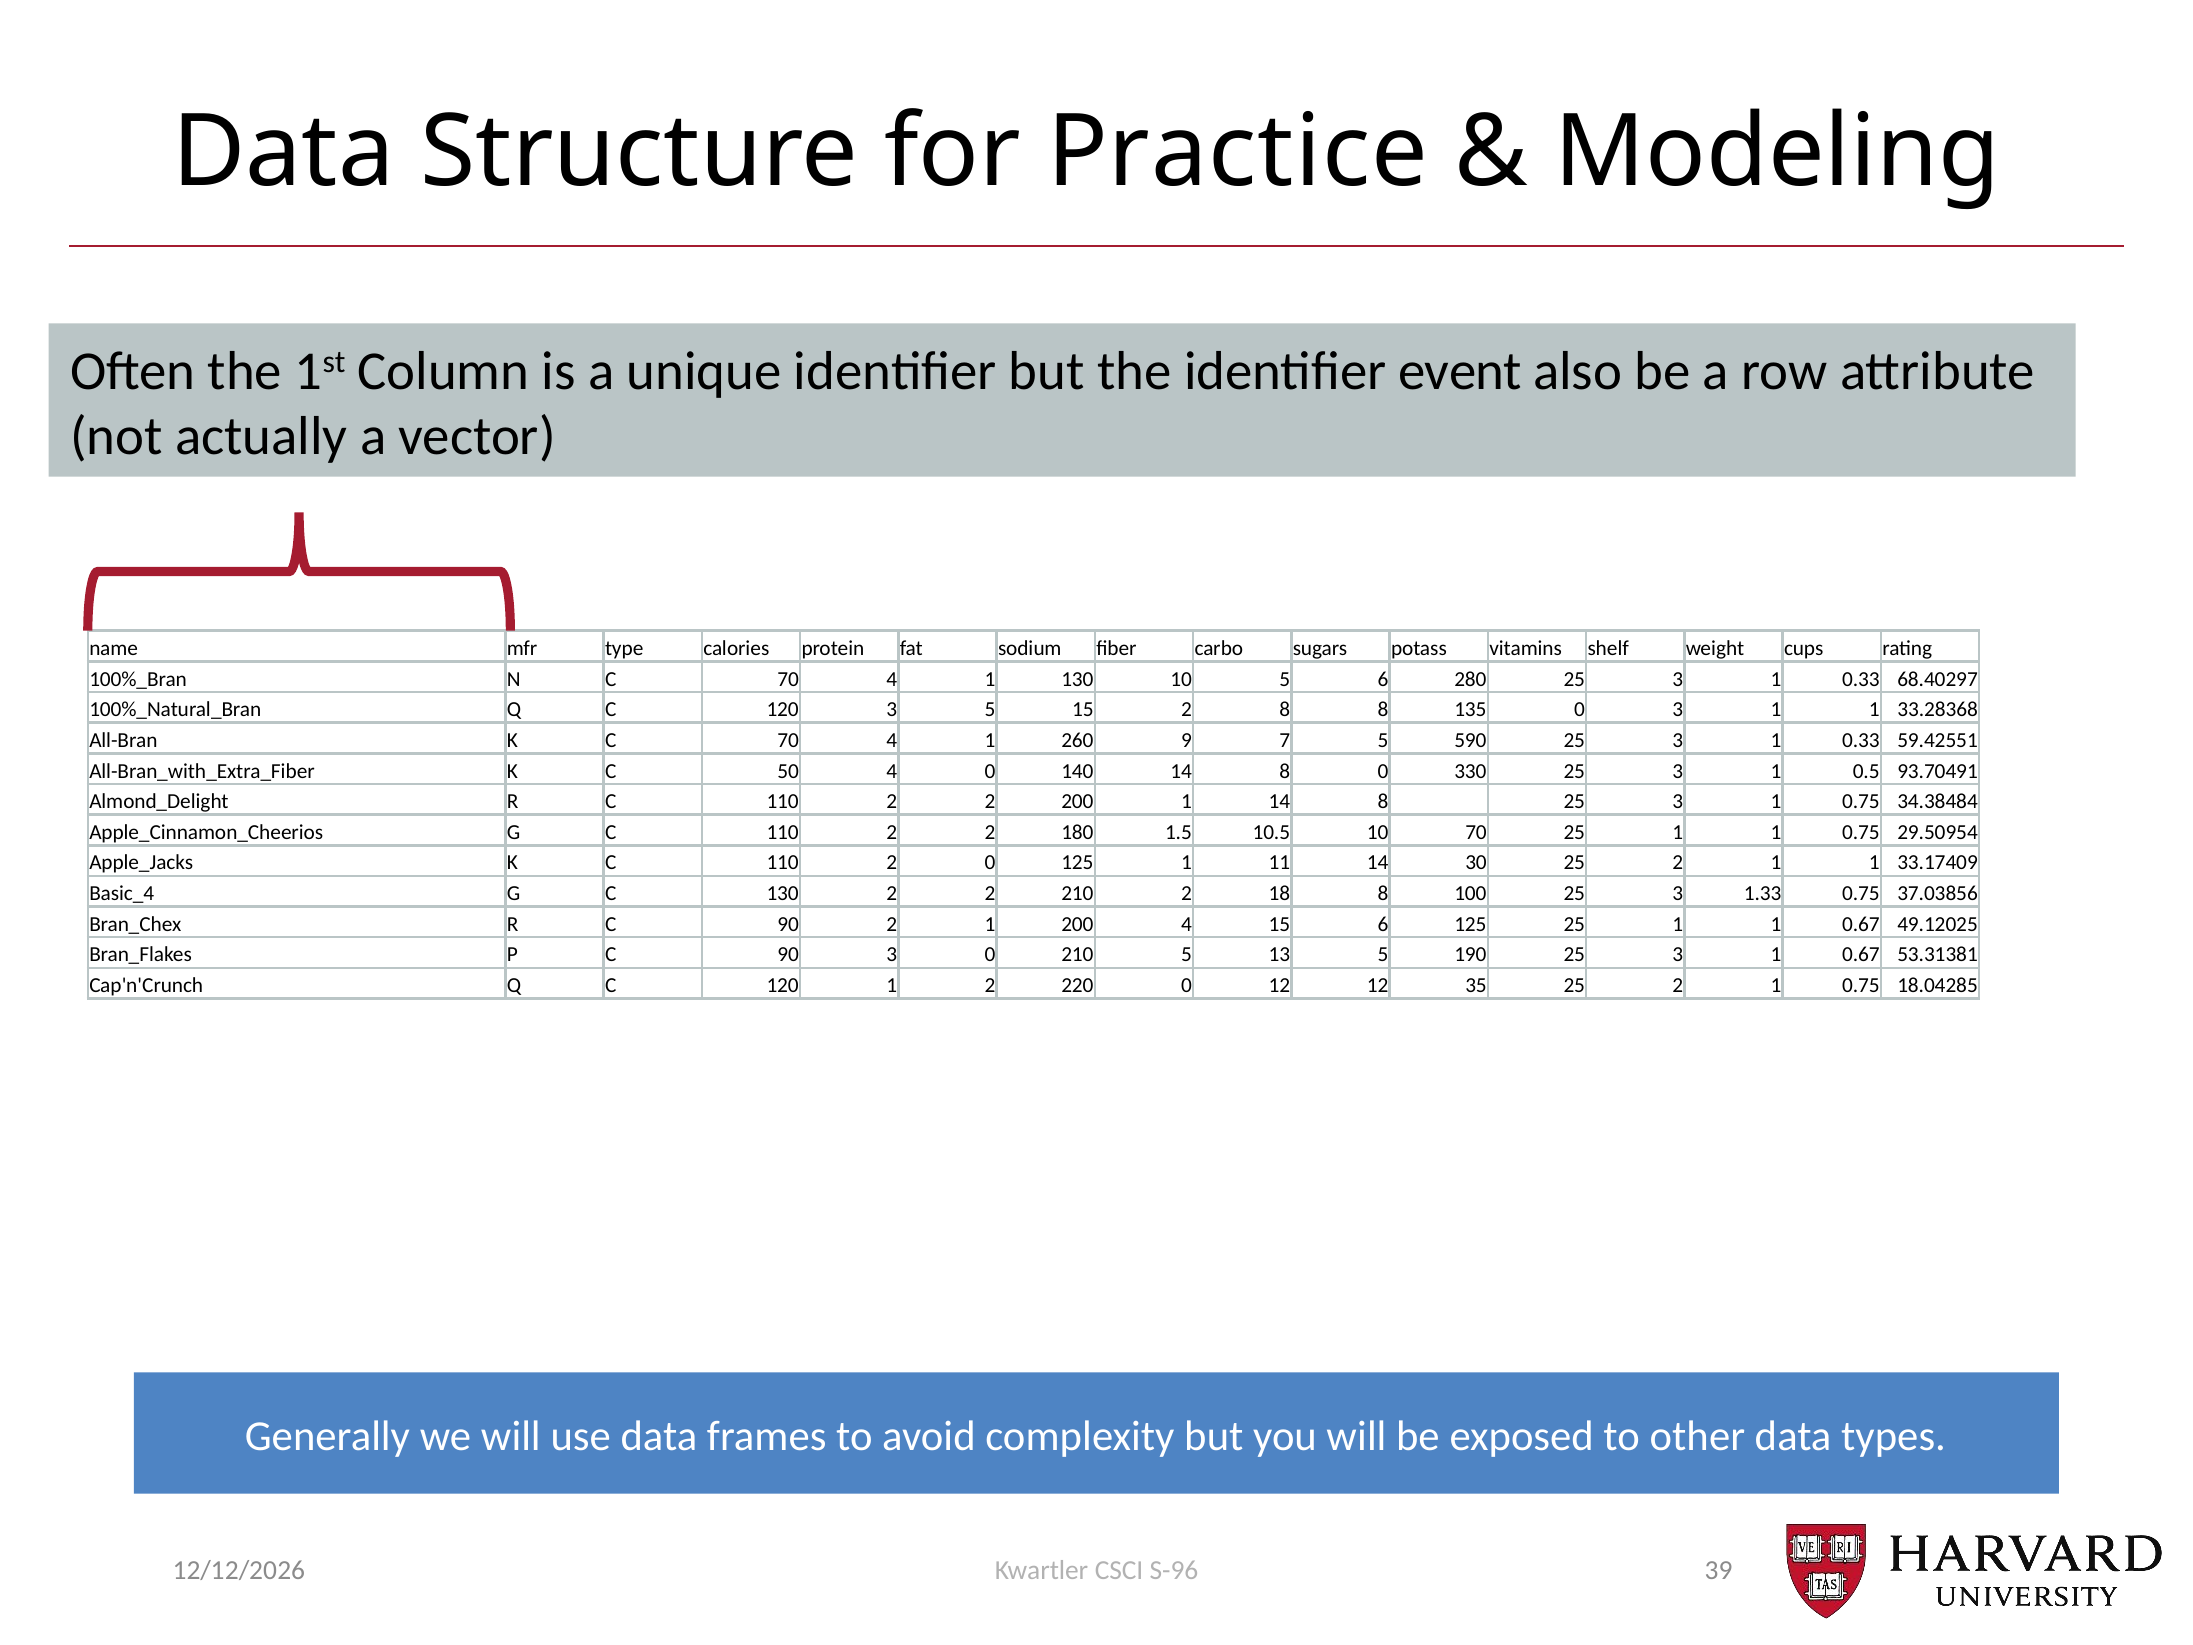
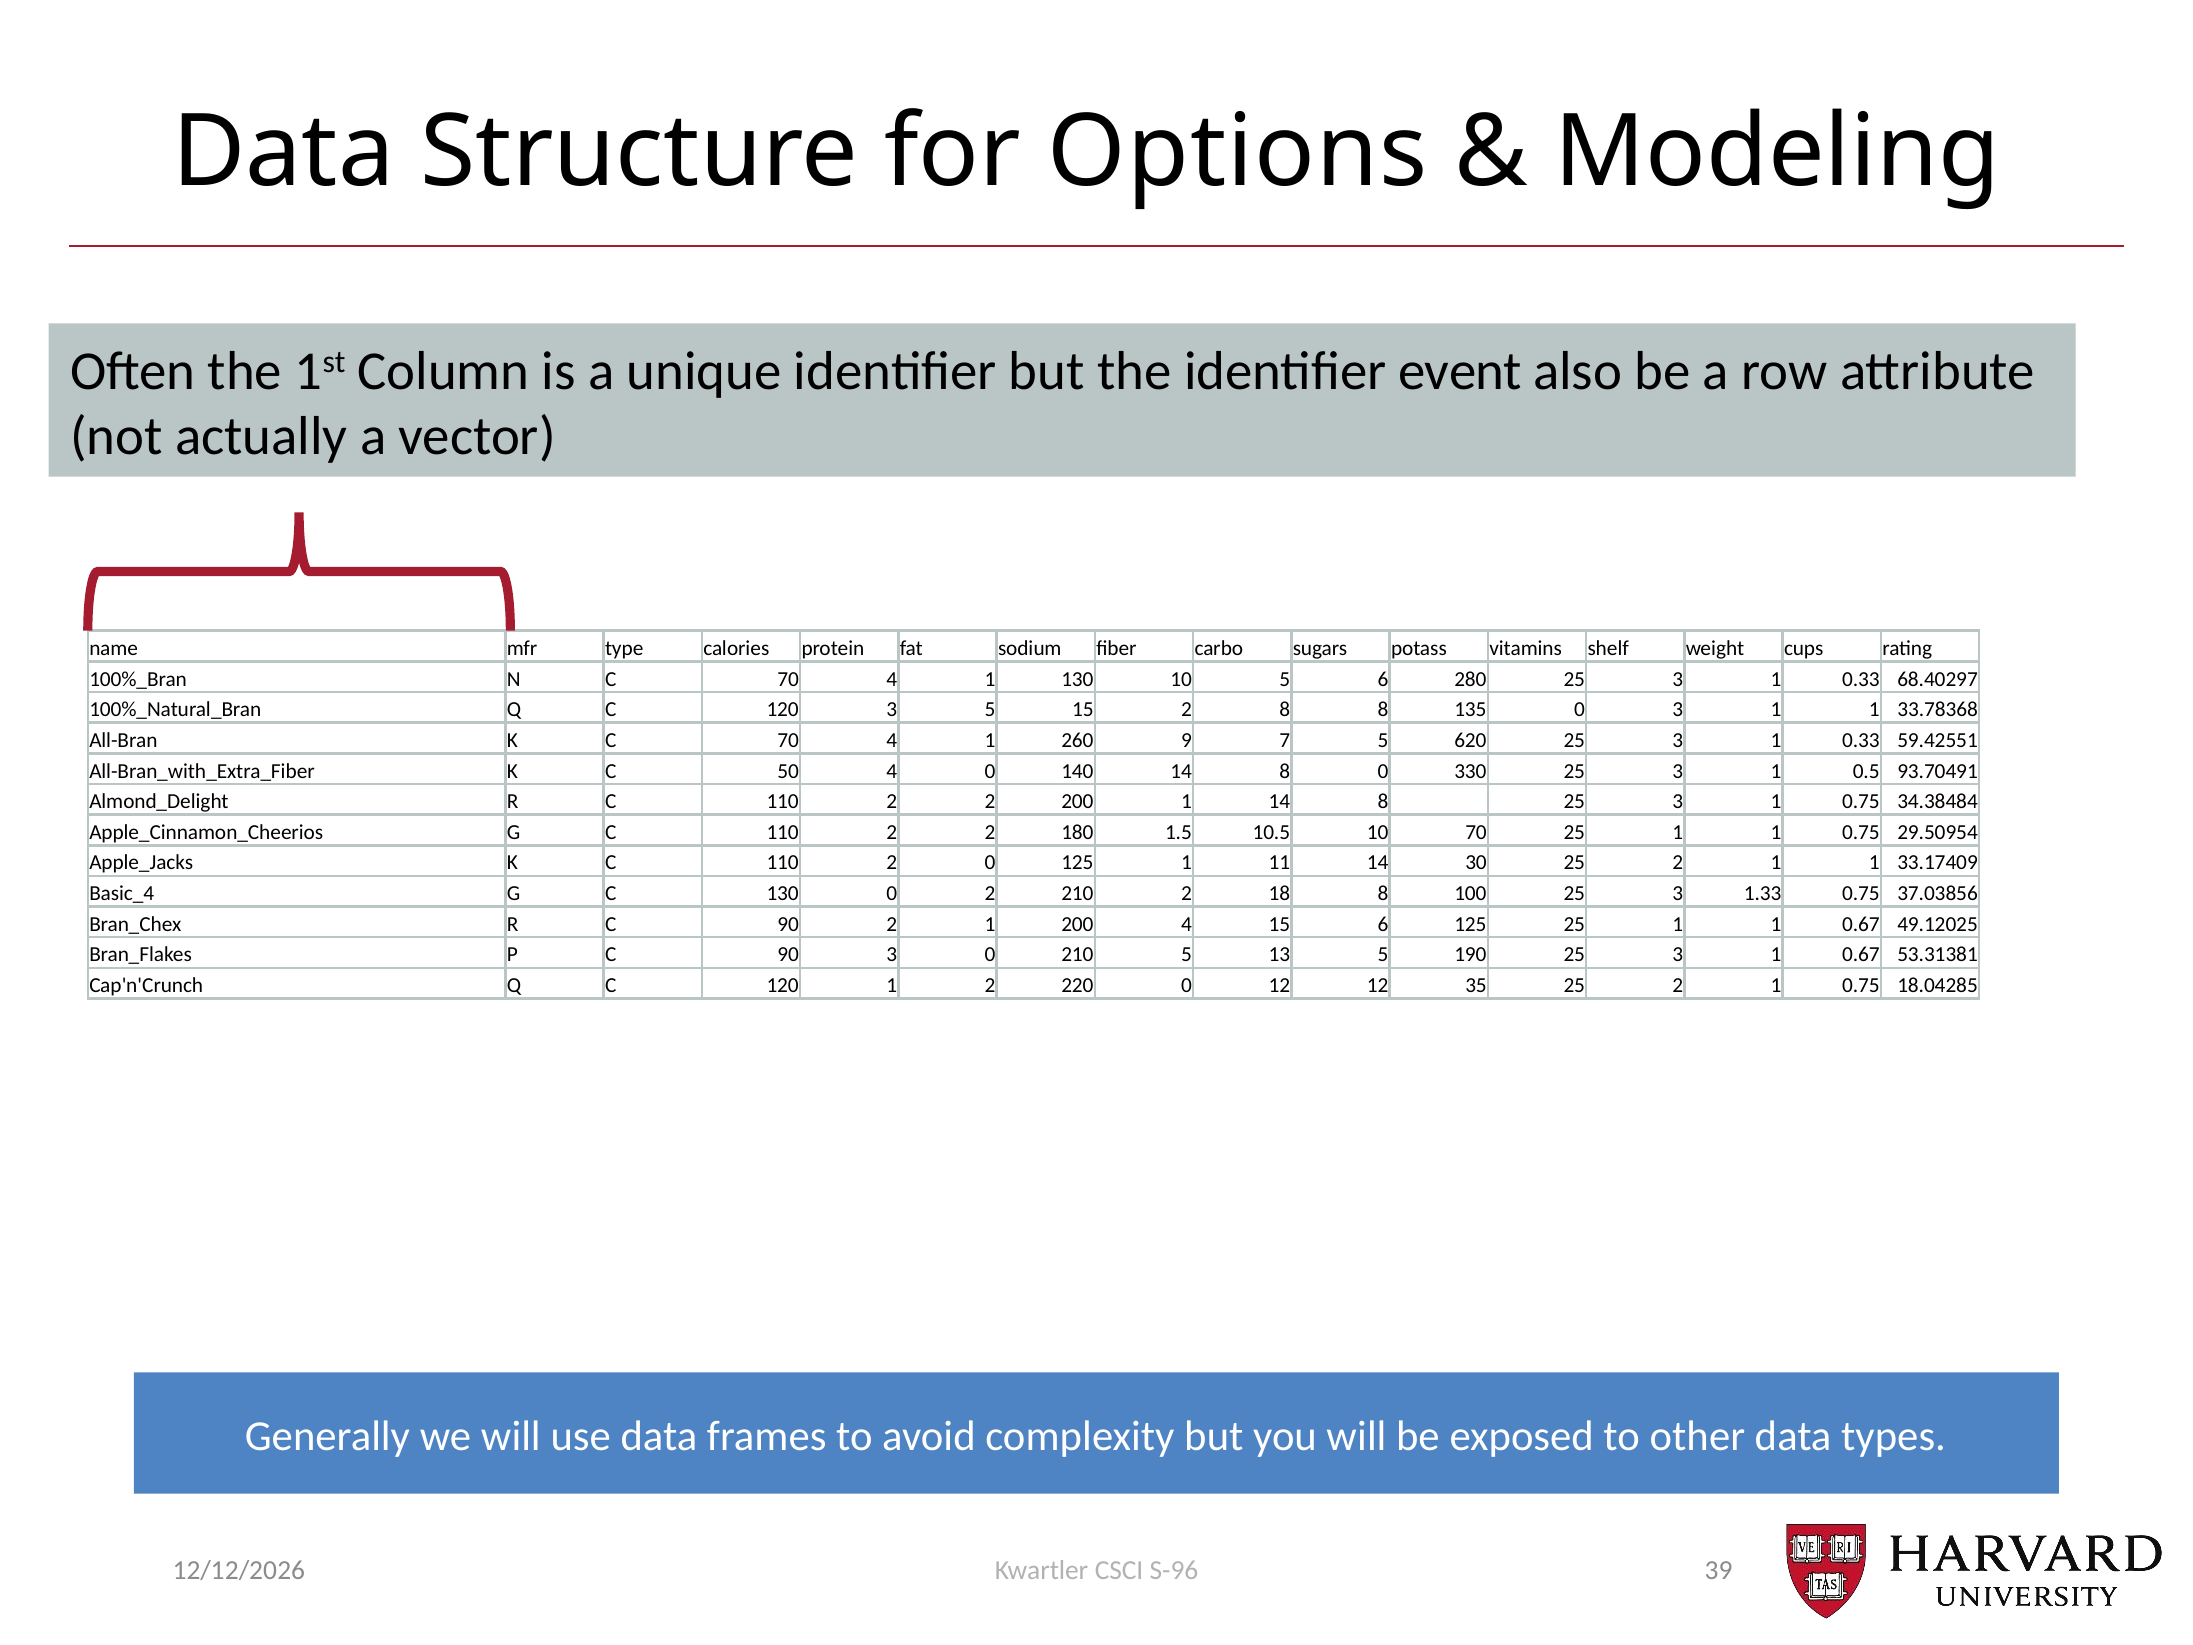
Practice: Practice -> Options
33.28368: 33.28368 -> 33.78368
590: 590 -> 620
130 2: 2 -> 0
